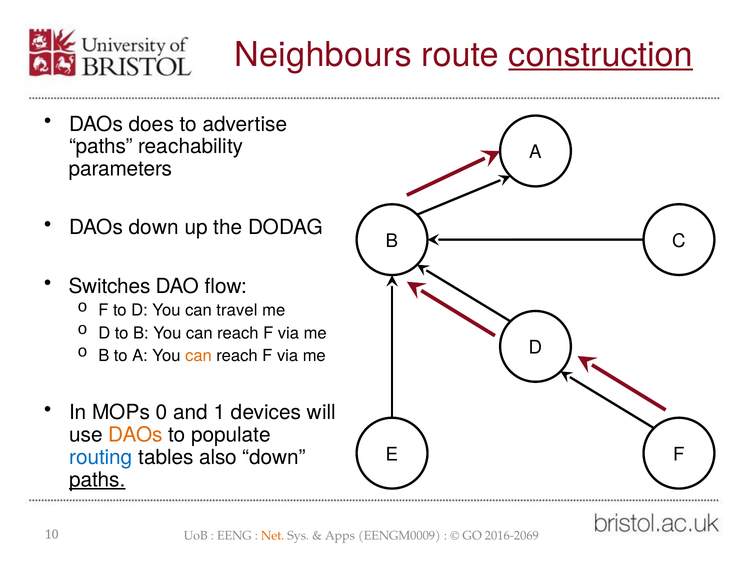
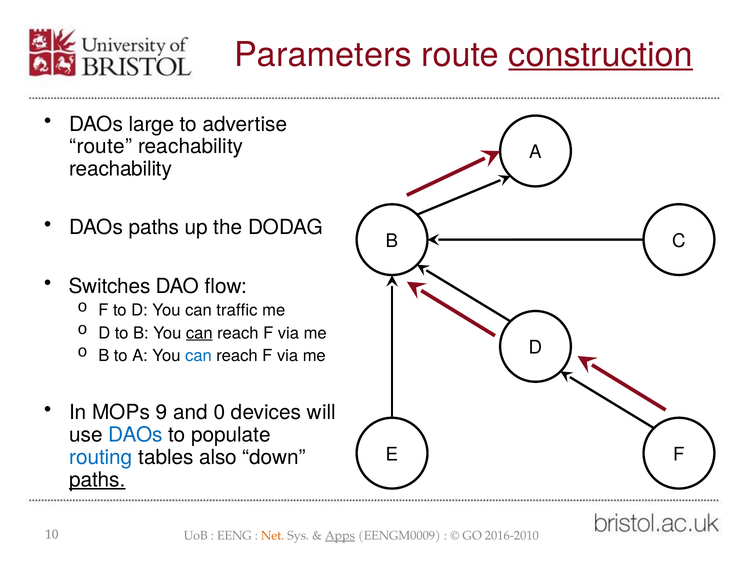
Neighbours: Neighbours -> Parameters
does: does -> large
paths at (101, 147): paths -> route
parameters at (121, 169): parameters -> reachability
DAOs down: down -> paths
travel: travel -> traffic
can at (199, 333) underline: none -> present
can at (198, 356) colour: orange -> blue
0: 0 -> 9
1: 1 -> 0
DAOs at (135, 435) colour: orange -> blue
Apps underline: none -> present
2016-2069: 2016-2069 -> 2016-2010
